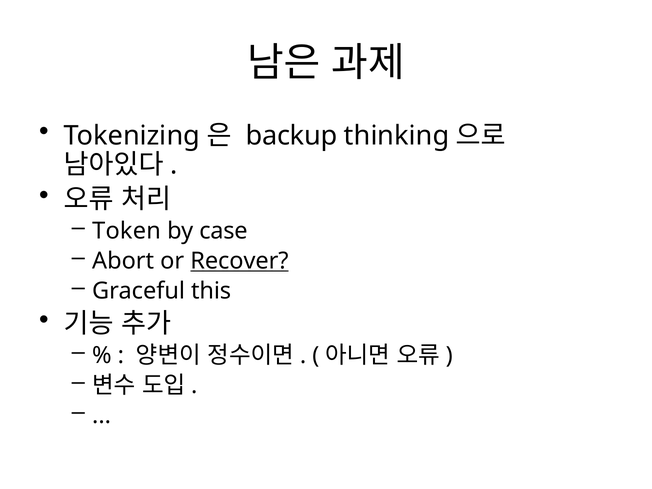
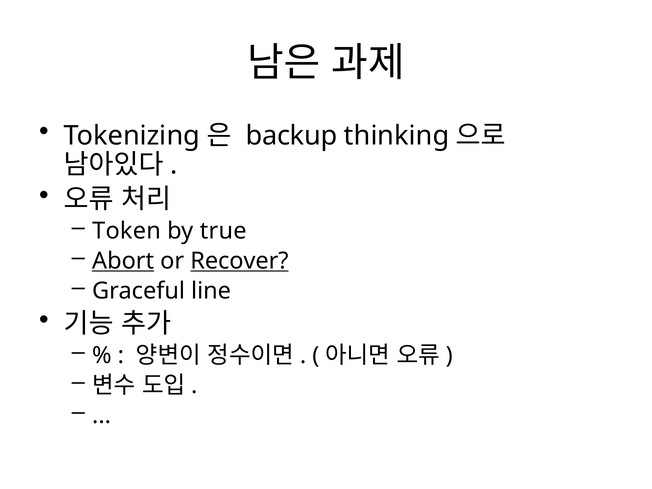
case: case -> true
Abort underline: none -> present
this: this -> line
